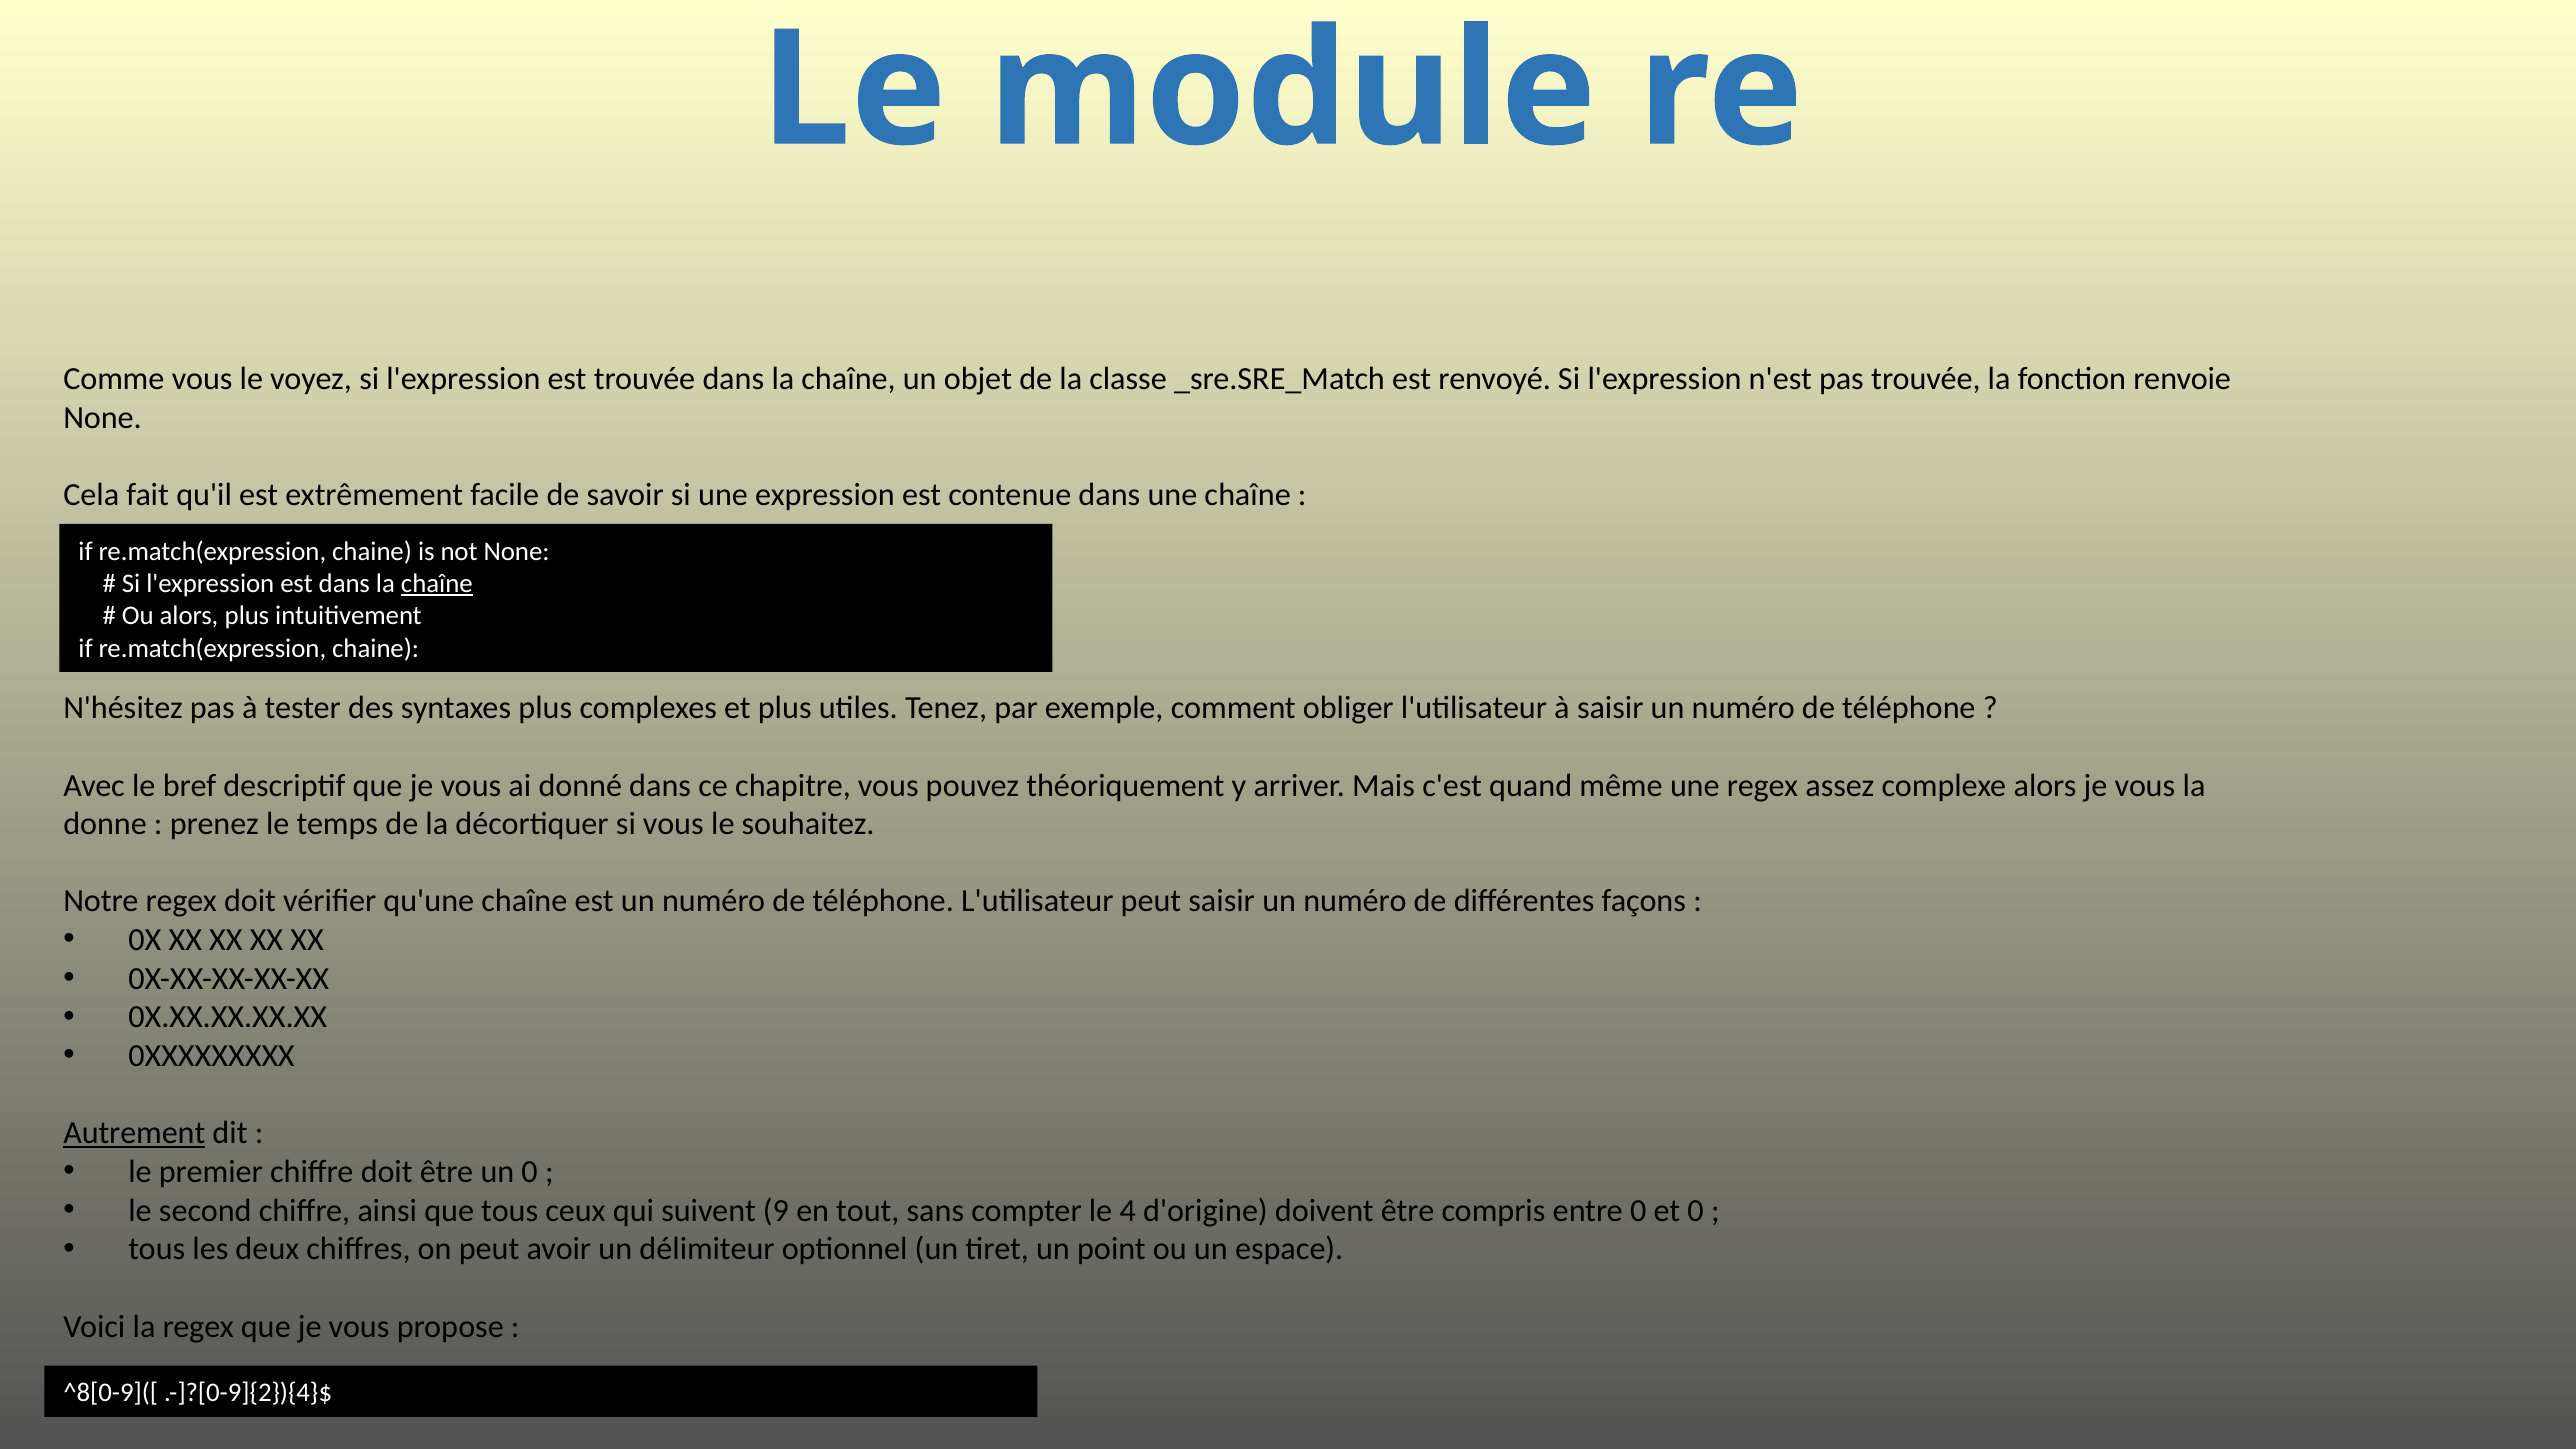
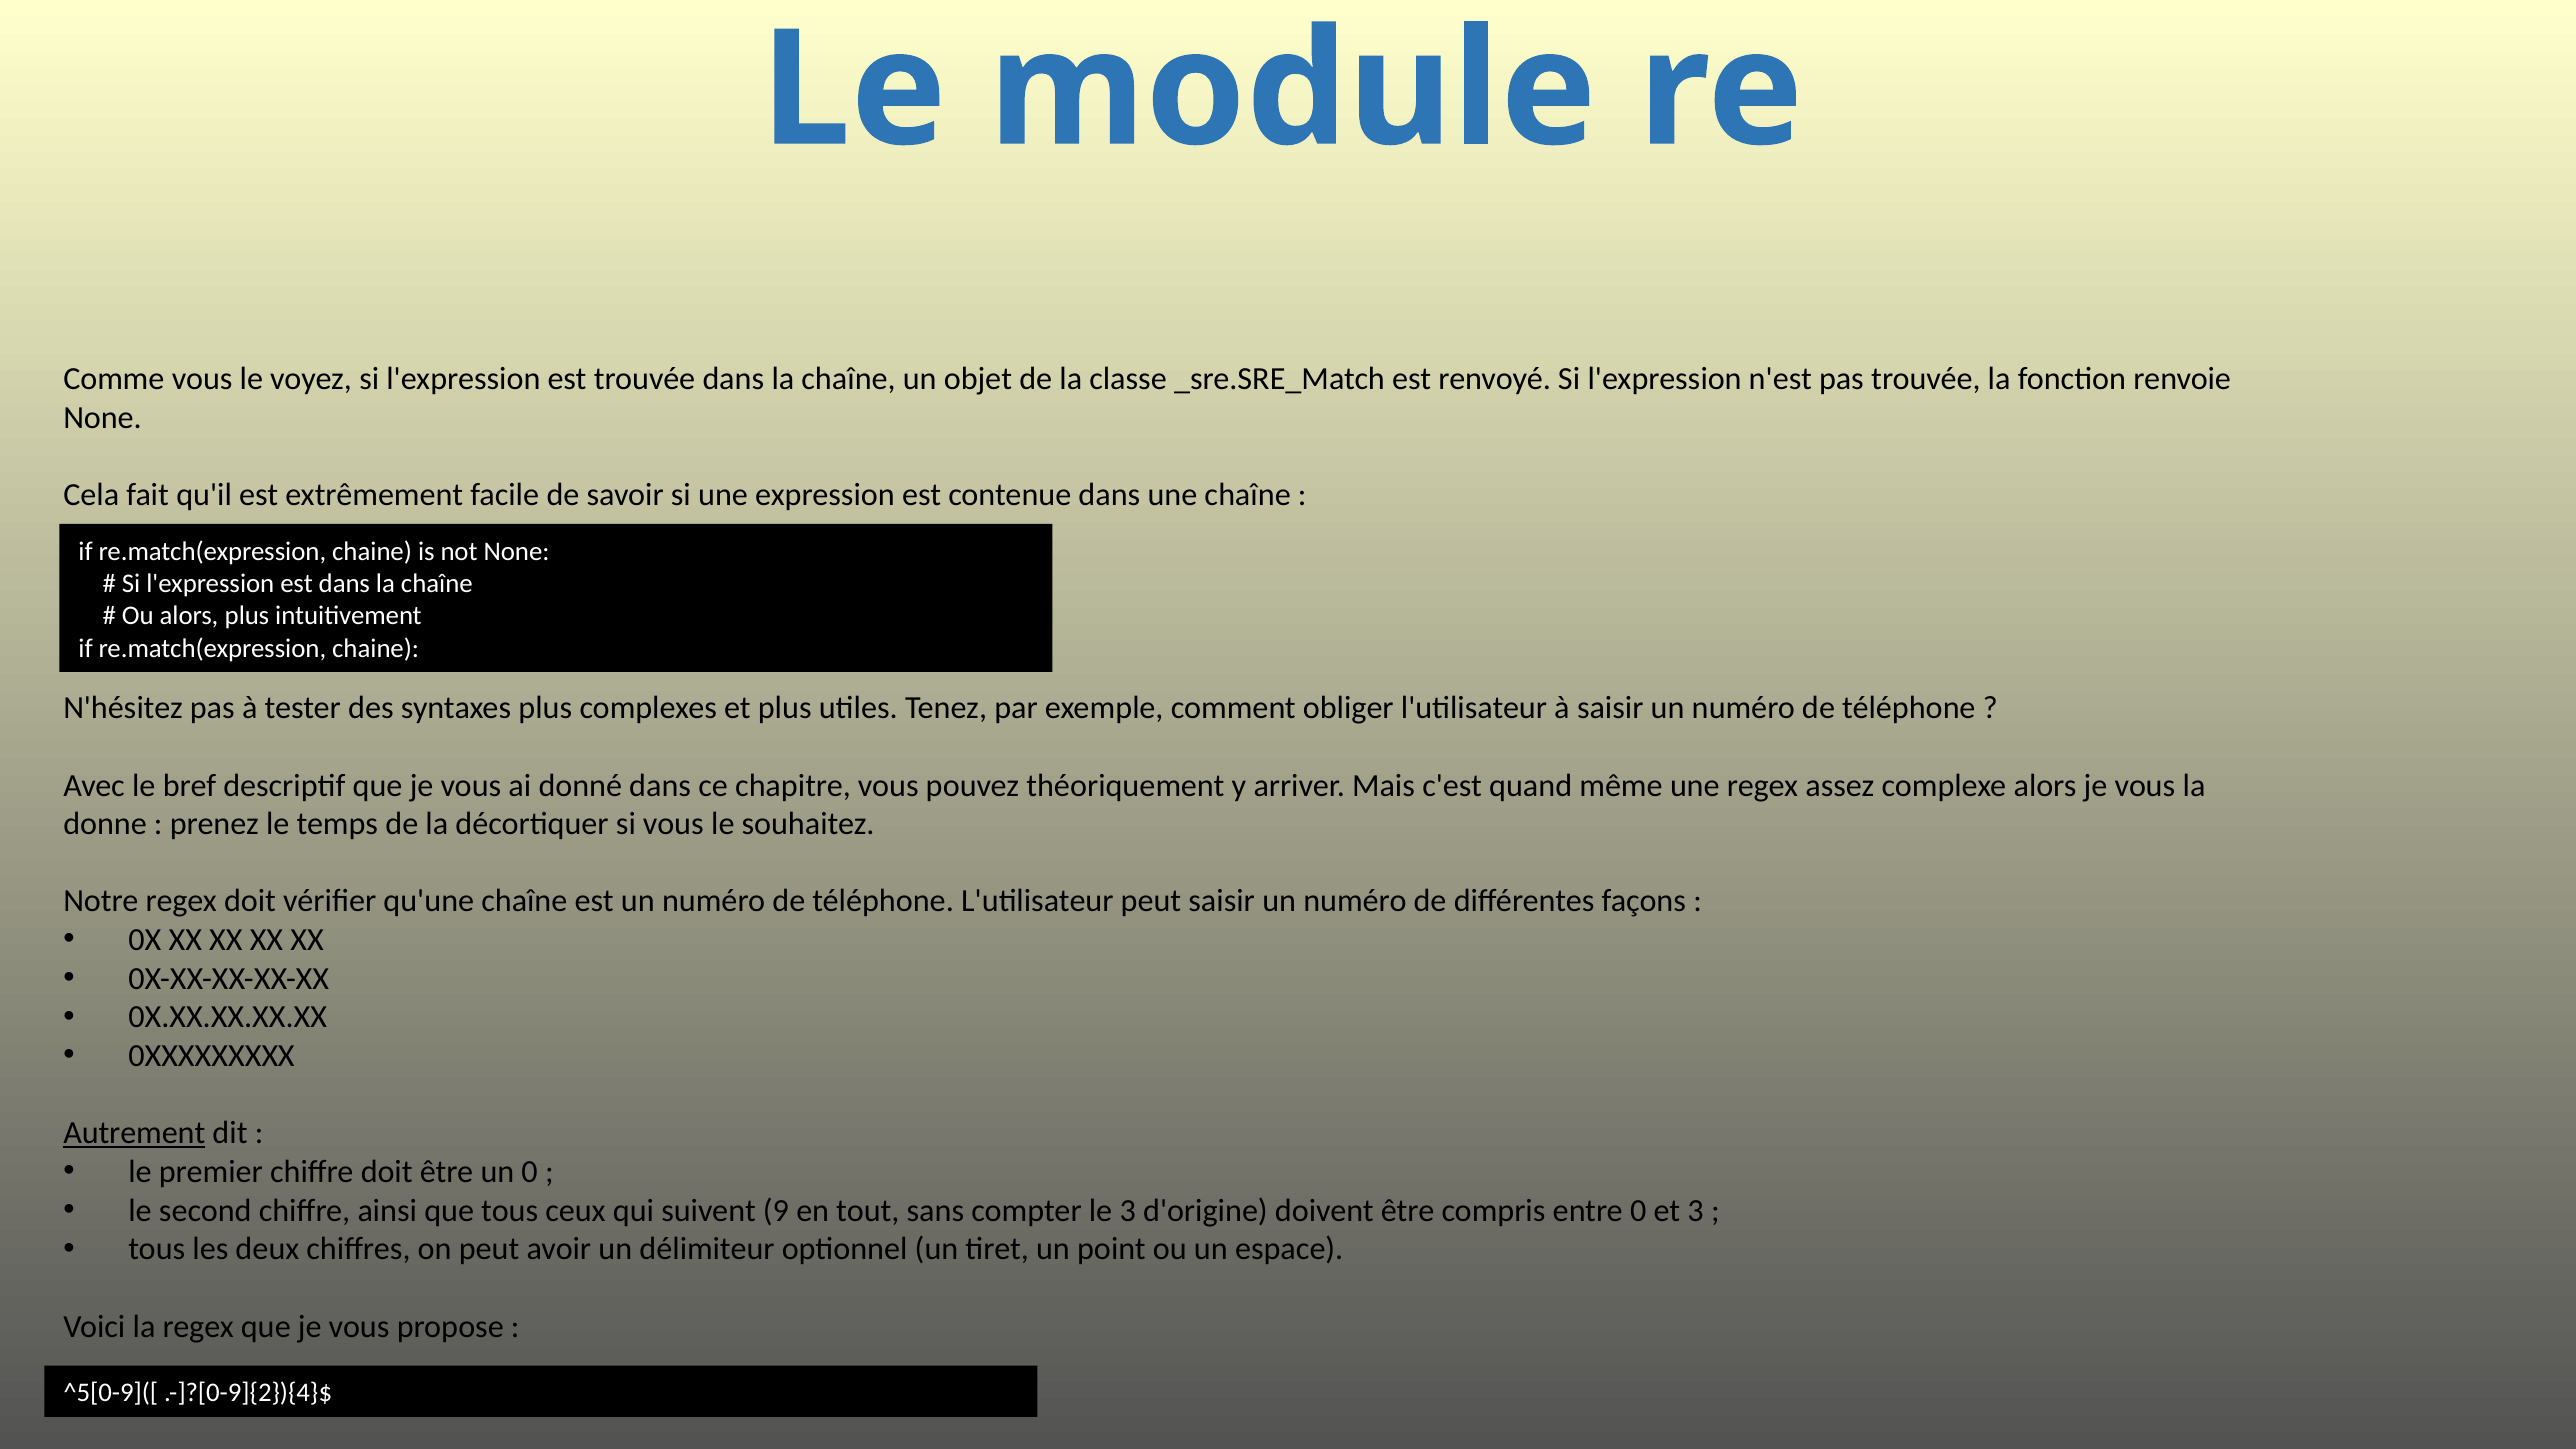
chaîne at (437, 584) underline: present -> none
le 4: 4 -> 3
et 0: 0 -> 3
^8[0-9]([: ^8[0-9]([ -> ^5[0-9]([
